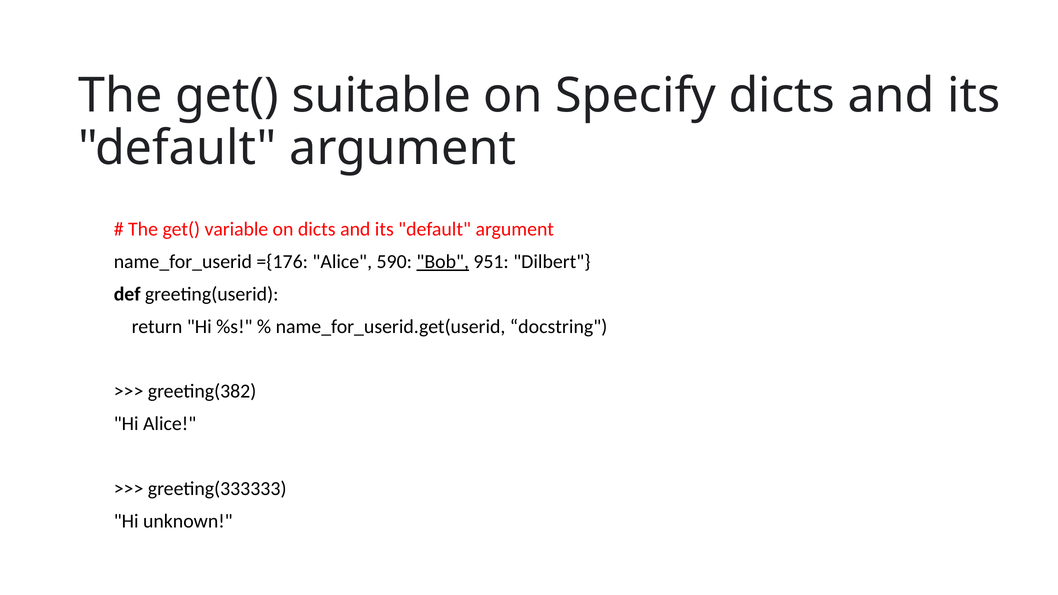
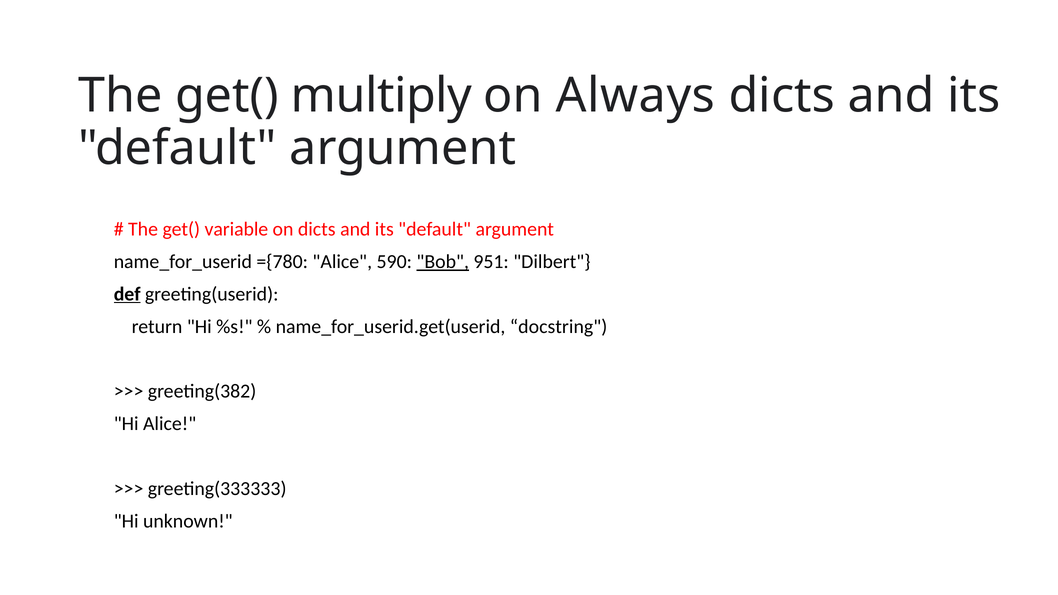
suitable: suitable -> multiply
Specify: Specify -> Always
={176: ={176 -> ={780
def underline: none -> present
